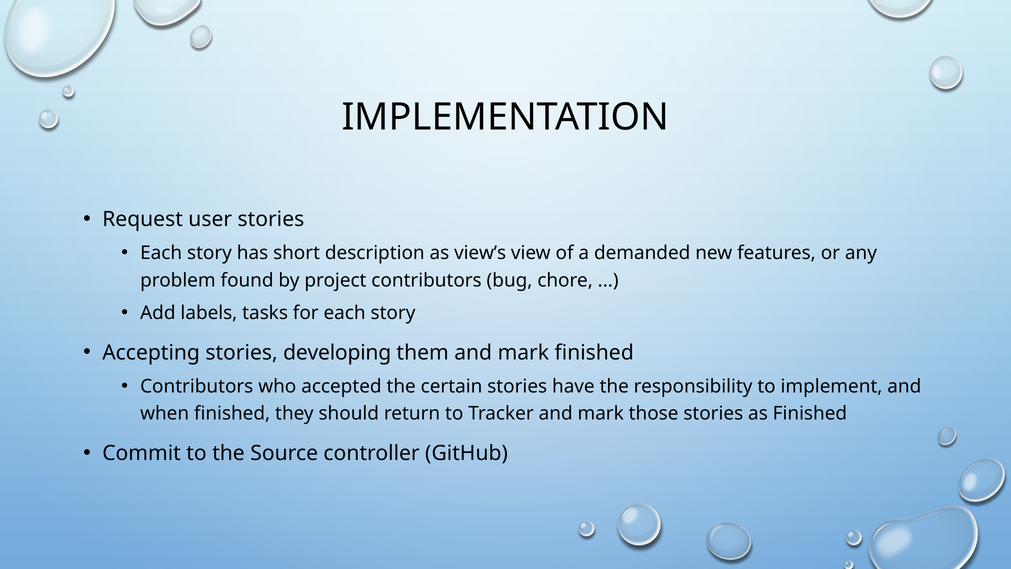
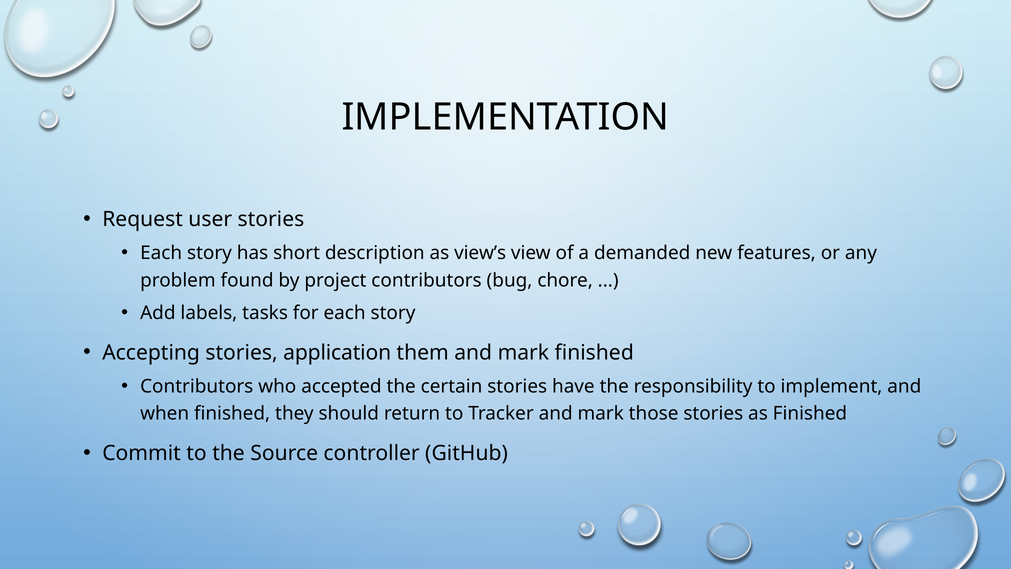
developing: developing -> application
